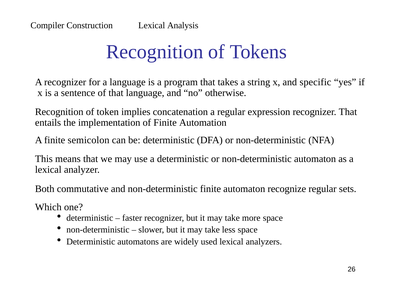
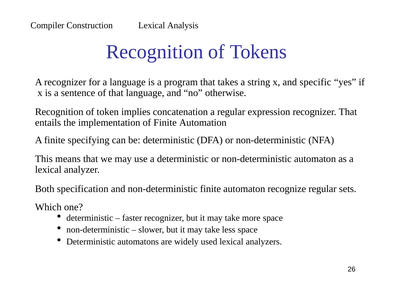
semicolon: semicolon -> specifying
commutative: commutative -> specification
